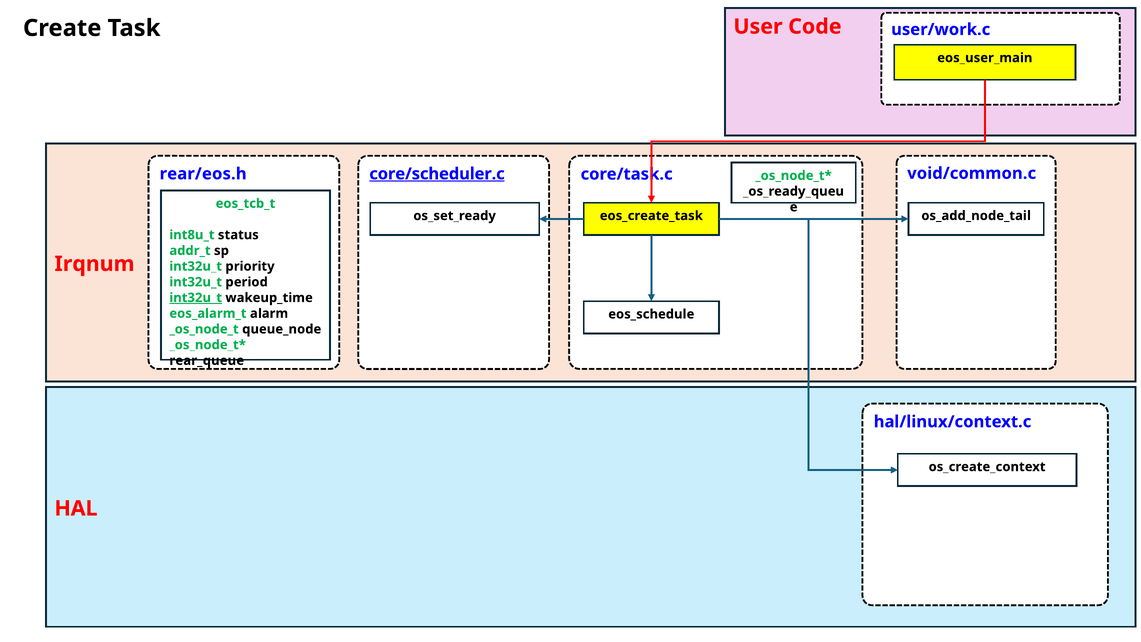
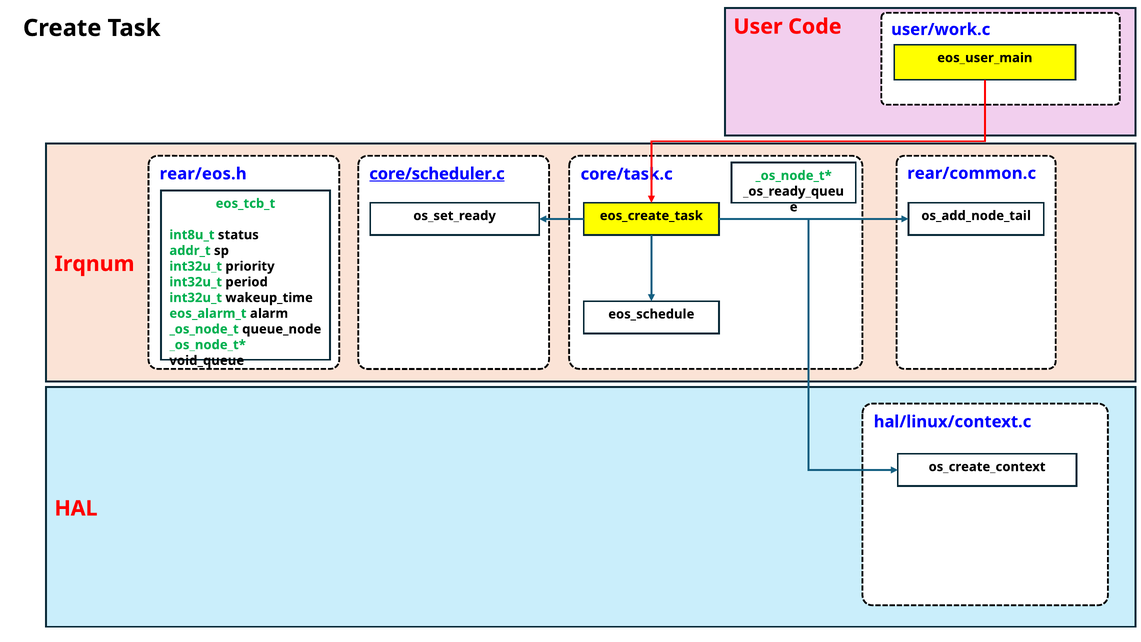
void/common.c: void/common.c -> rear/common.c
int32u_t at (196, 298) underline: present -> none
rear_queue: rear_queue -> void_queue
